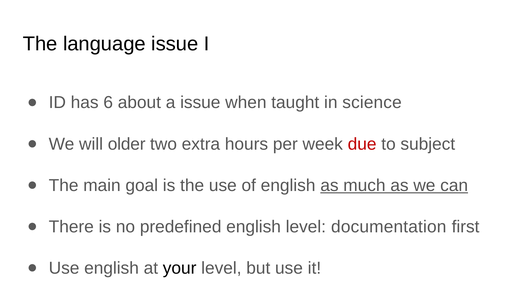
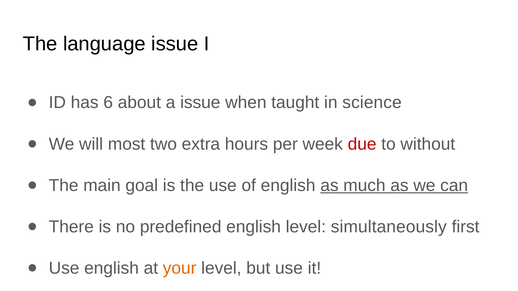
older: older -> most
subject: subject -> without
documentation: documentation -> simultaneously
your colour: black -> orange
